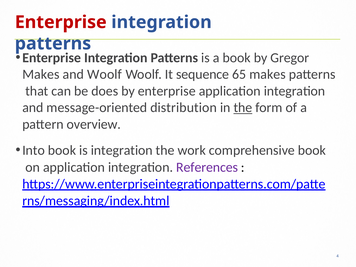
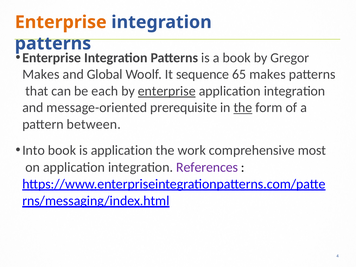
Enterprise at (61, 22) colour: red -> orange
and Woolf: Woolf -> Global
does: does -> each
enterprise at (167, 91) underline: none -> present
distribution: distribution -> prerequisite
overview: overview -> between
is integration: integration -> application
comprehensive book: book -> most
